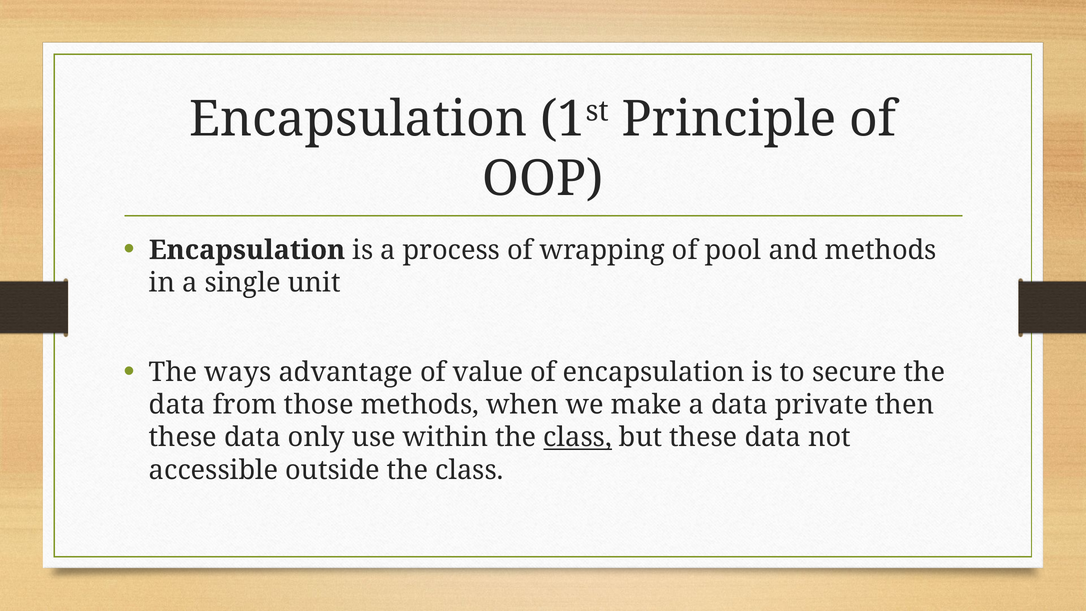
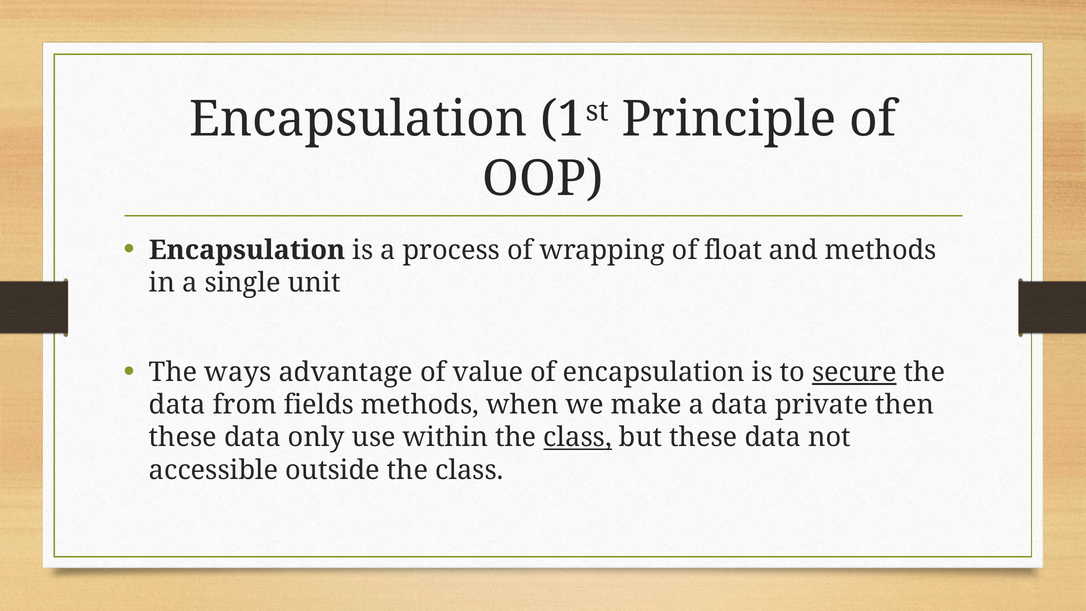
pool: pool -> float
secure underline: none -> present
those: those -> fields
